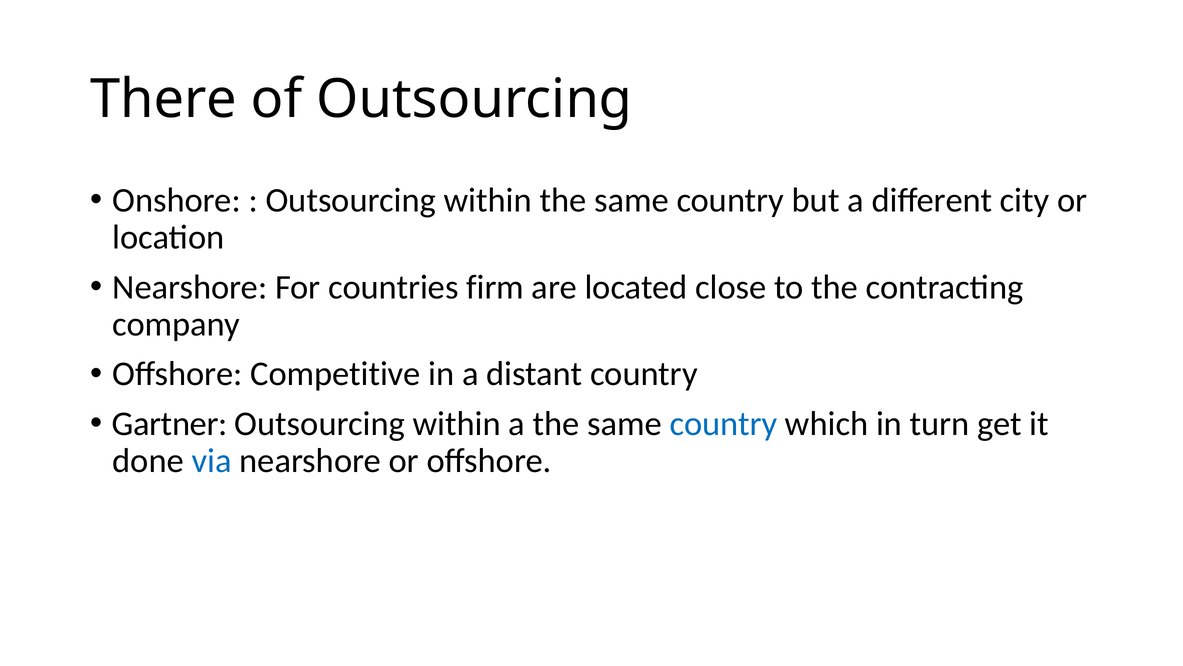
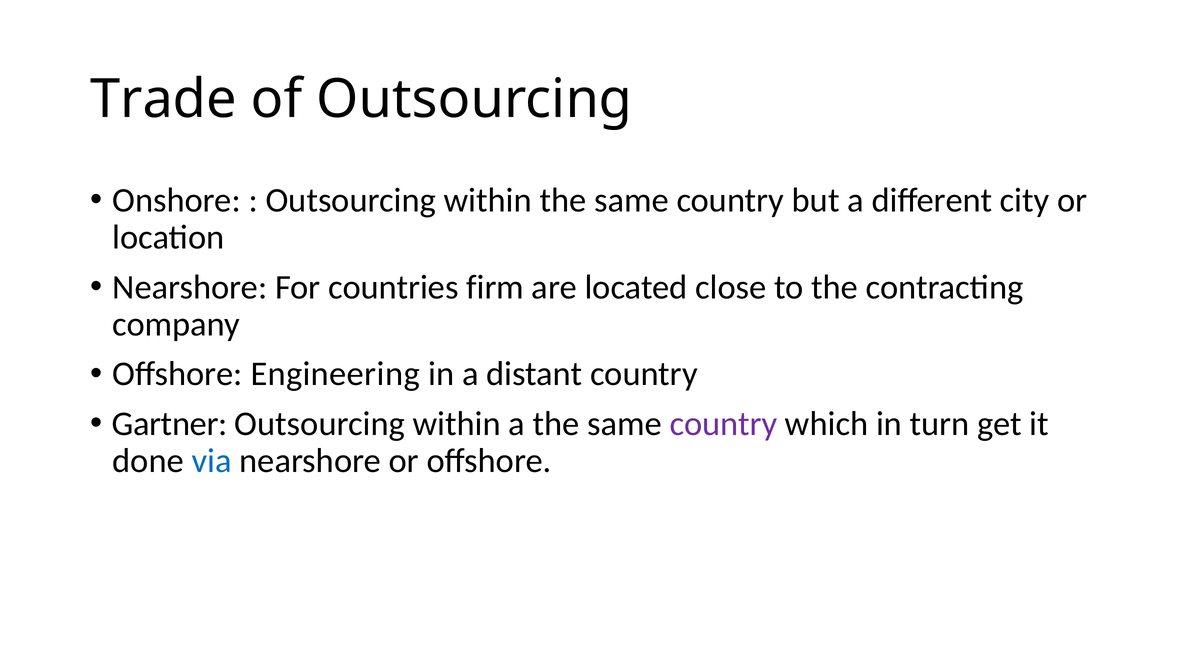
There: There -> Trade
Competitive: Competitive -> Engineering
country at (723, 423) colour: blue -> purple
